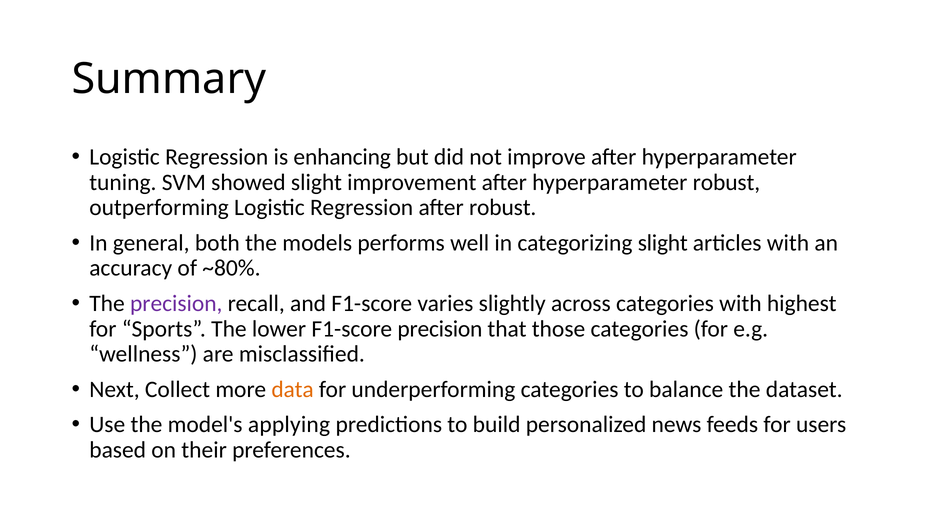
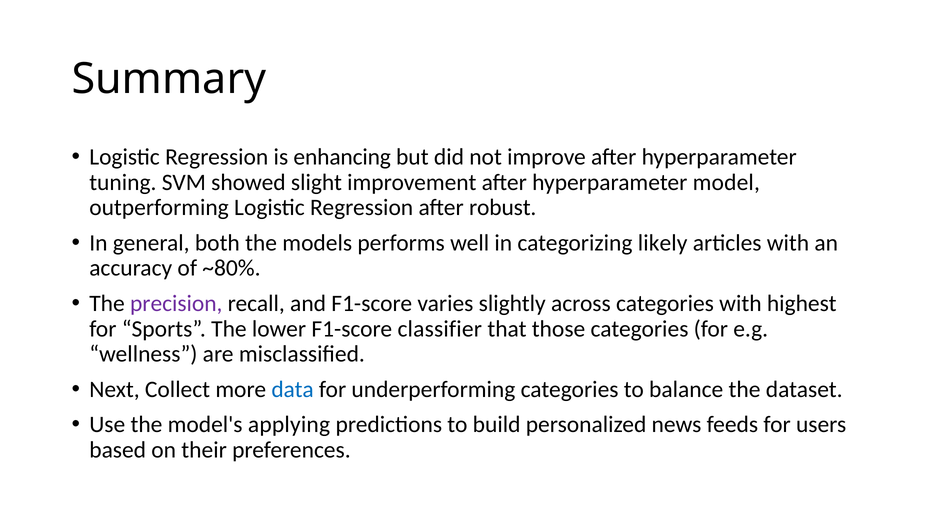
hyperparameter robust: robust -> model
categorizing slight: slight -> likely
F1-score precision: precision -> classifier
data colour: orange -> blue
